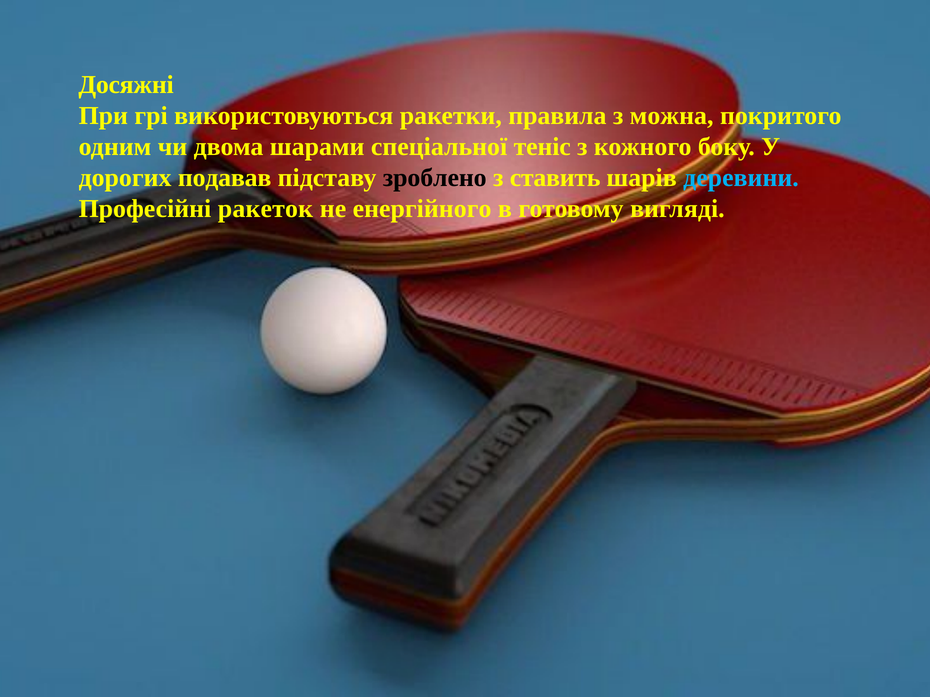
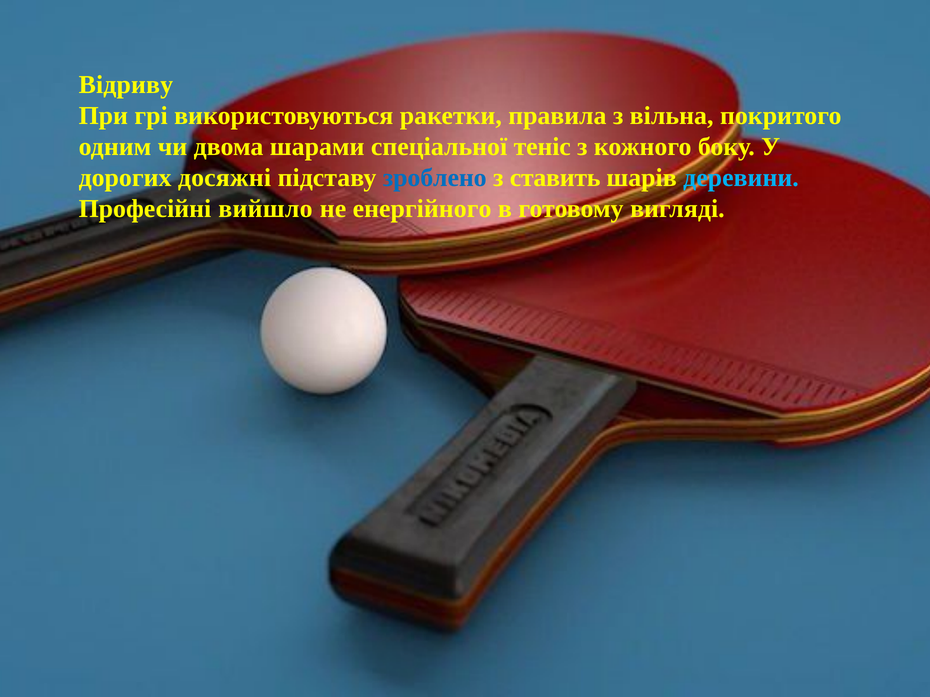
Досяжні: Досяжні -> Відриву
можна: можна -> вільна
подавав: подавав -> досяжні
зроблено colour: black -> blue
ракеток: ракеток -> вийшло
